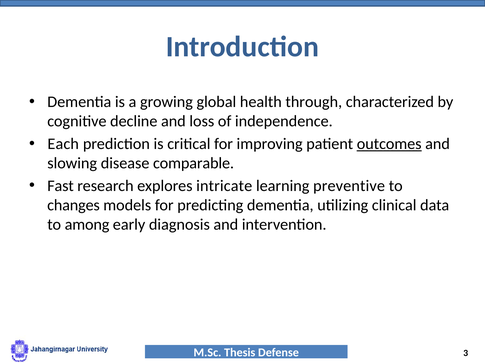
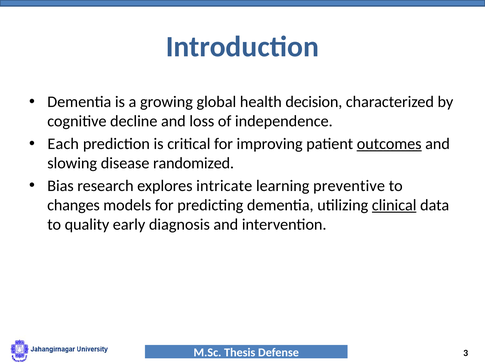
through: through -> decision
comparable: comparable -> randomized
Fast: Fast -> Bias
clinical underline: none -> present
among: among -> quality
